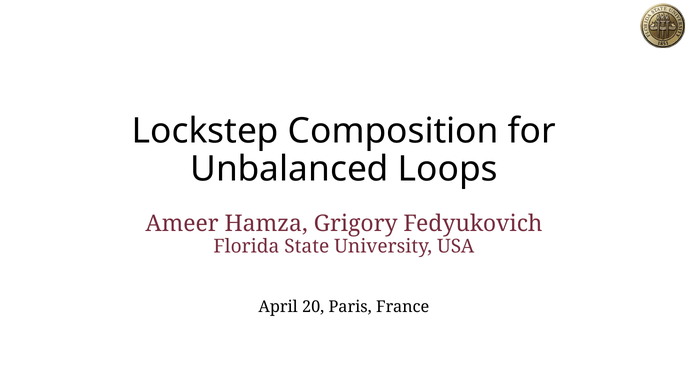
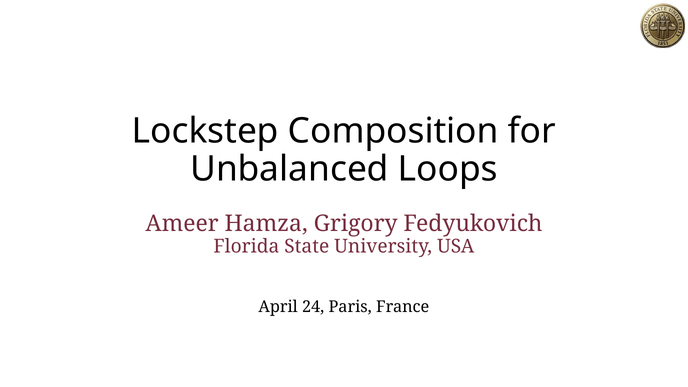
20: 20 -> 24
